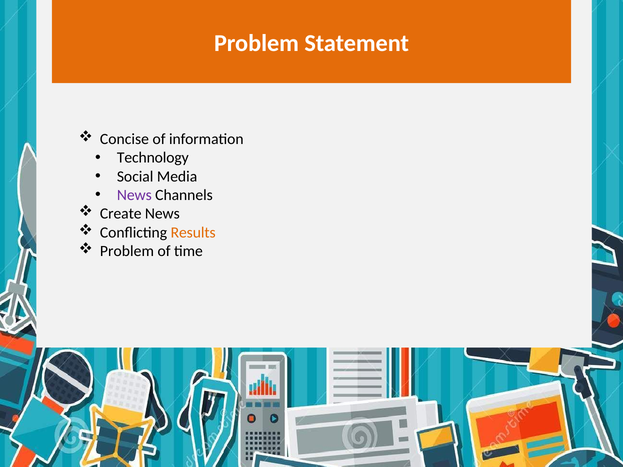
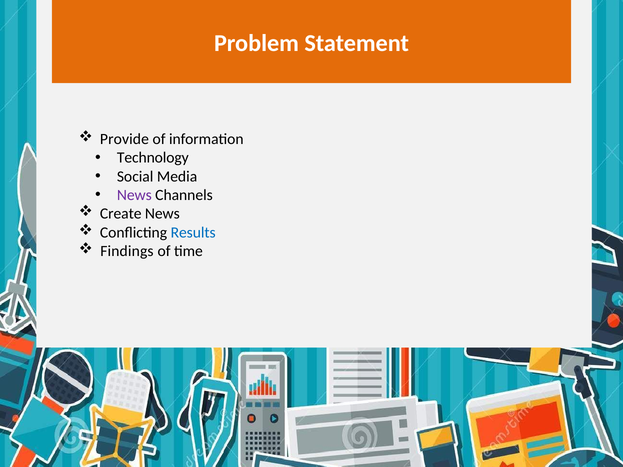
Concise: Concise -> Provide
Results colour: orange -> blue
Problem at (127, 251): Problem -> Findings
